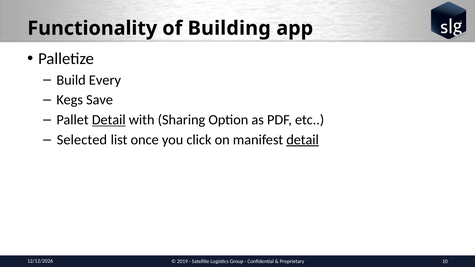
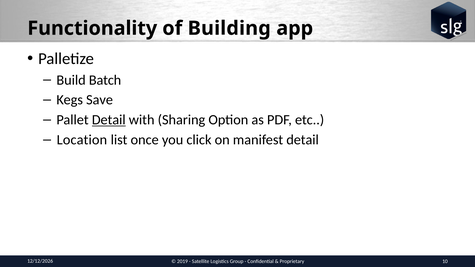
Every: Every -> Batch
Selected: Selected -> Location
detail at (303, 140) underline: present -> none
